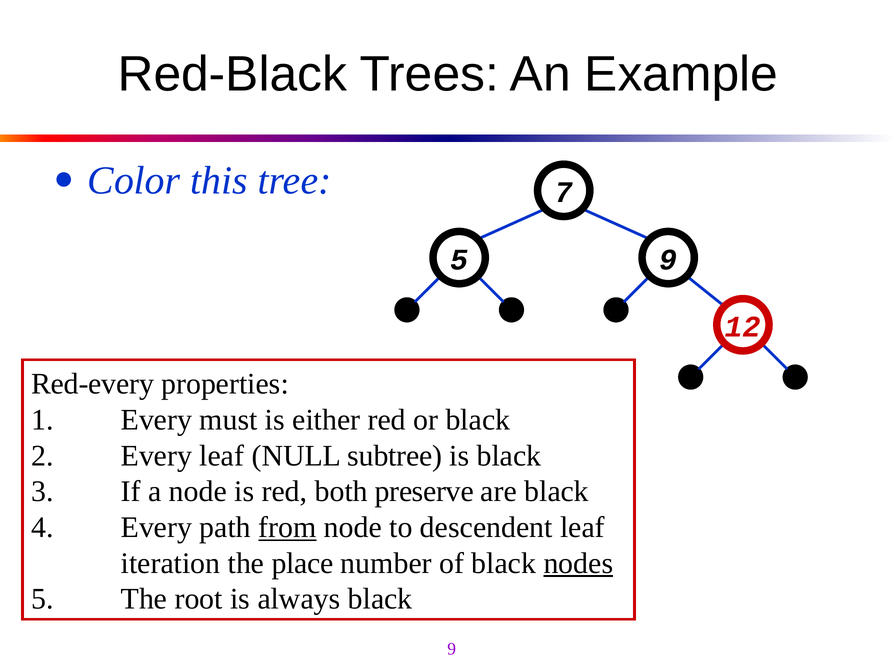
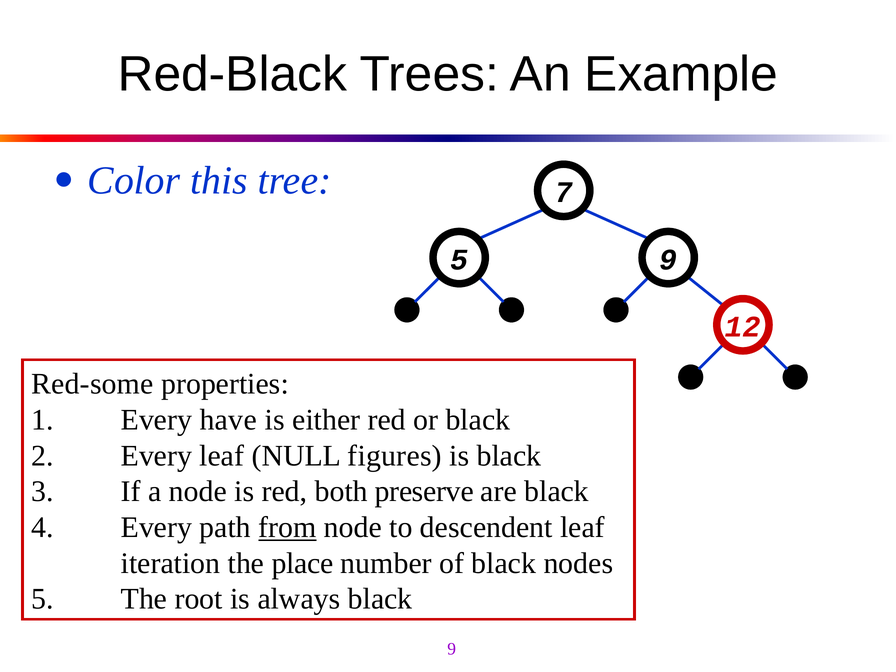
Red-every: Red-every -> Red-some
must: must -> have
subtree: subtree -> figures
nodes underline: present -> none
